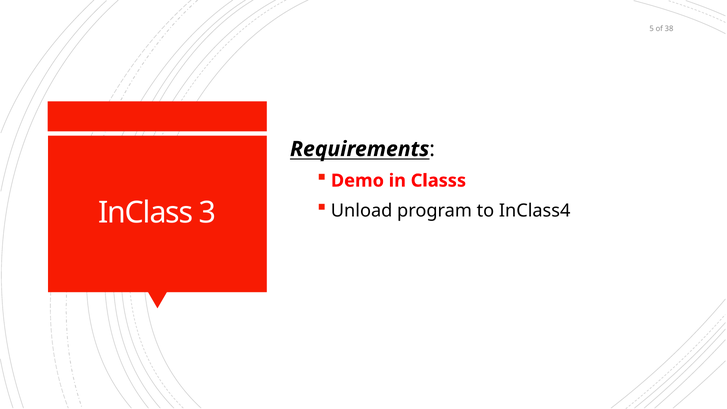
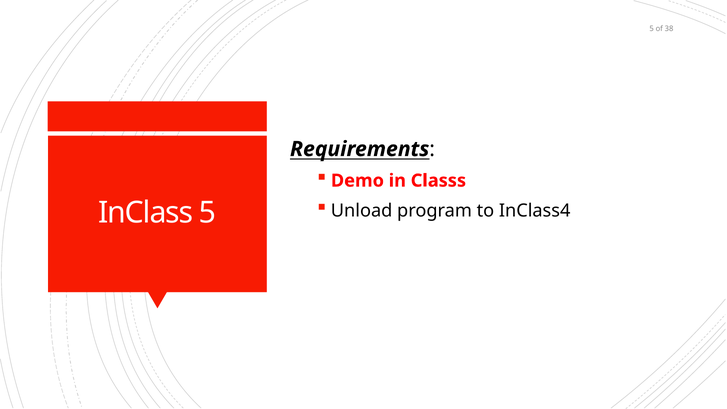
InClass 3: 3 -> 5
